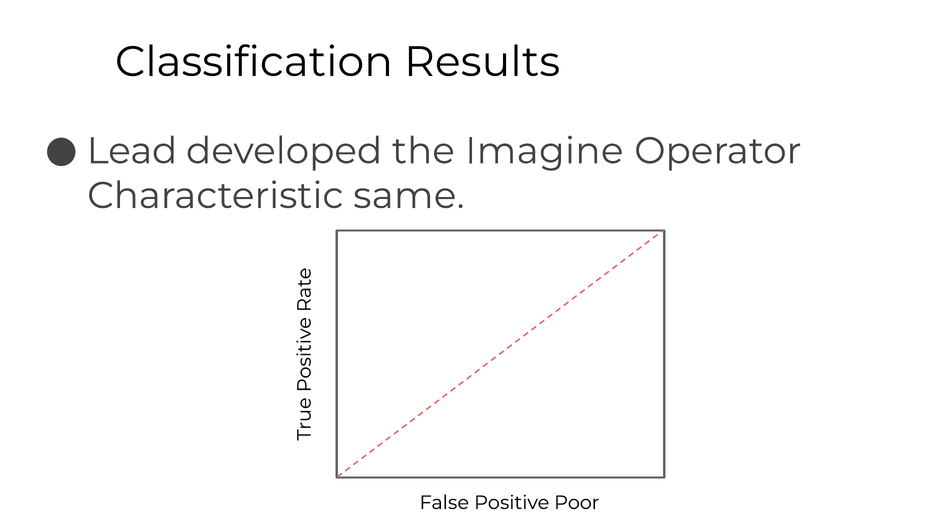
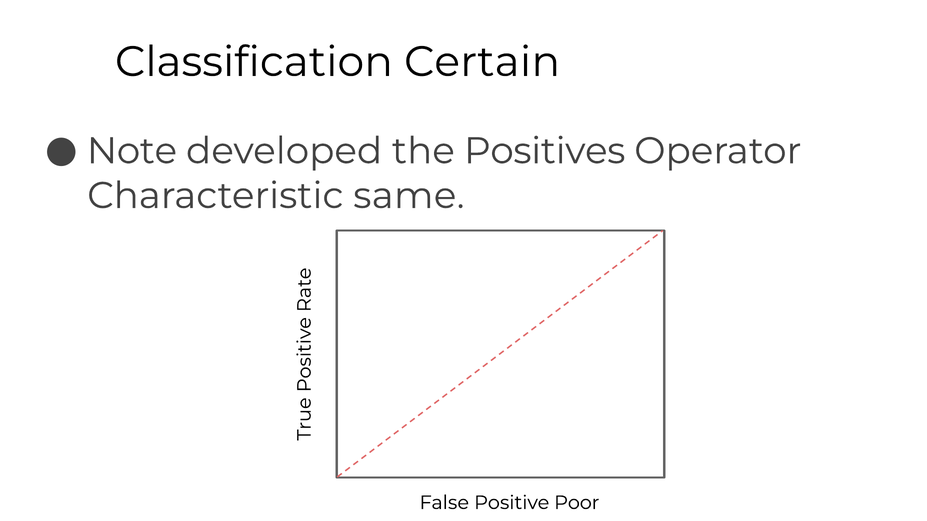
Results: Results -> Certain
Lead: Lead -> Note
Imagine: Imagine -> Positives
